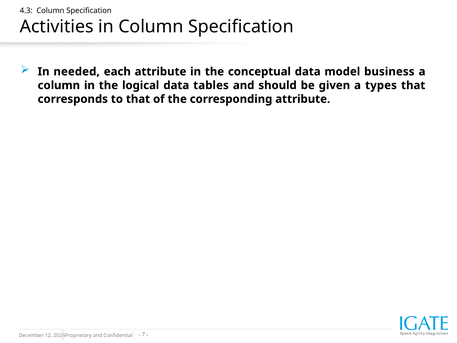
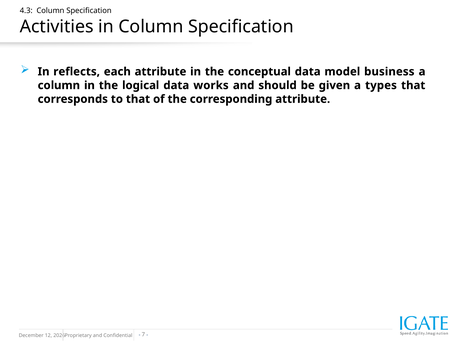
needed: needed -> reflects
tables: tables -> works
